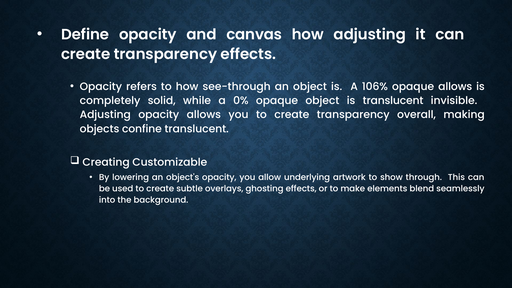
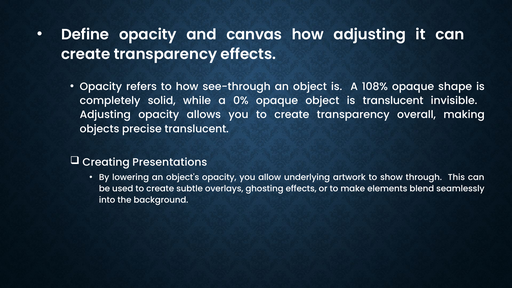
106%: 106% -> 108%
opaque allows: allows -> shape
confine: confine -> precise
Customizable: Customizable -> Presentations
